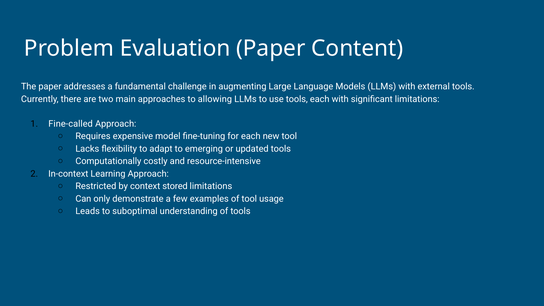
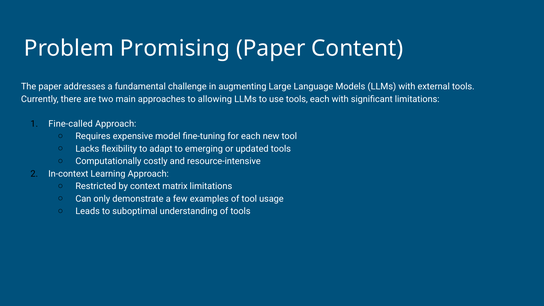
Evaluation: Evaluation -> Promising
stored: stored -> matrix
